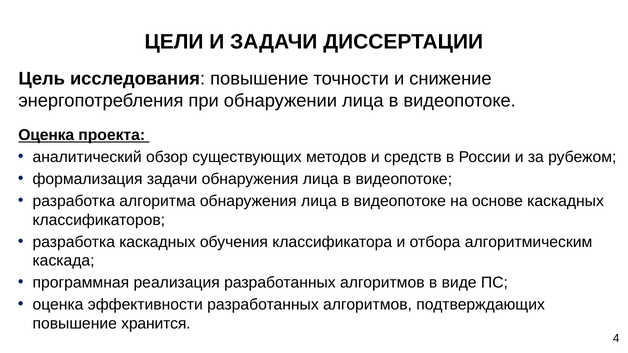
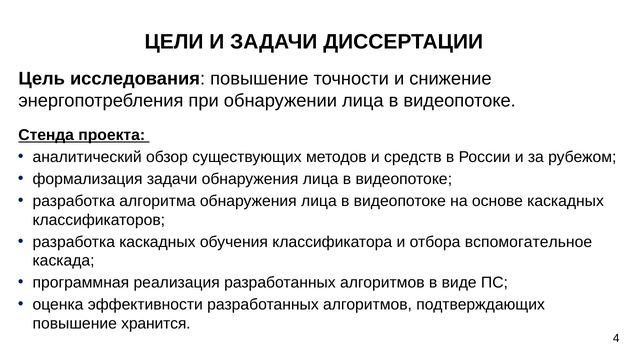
Оценка at (46, 135): Оценка -> Стенда
алгоритмическим: алгоритмическим -> вспомогательное
